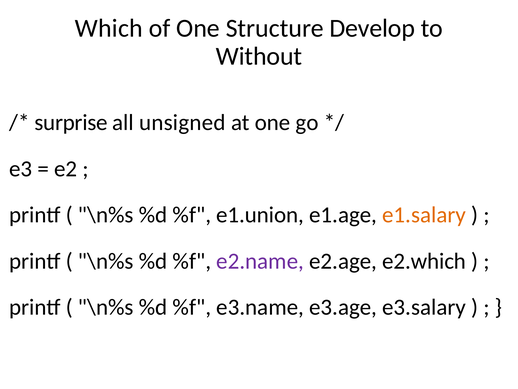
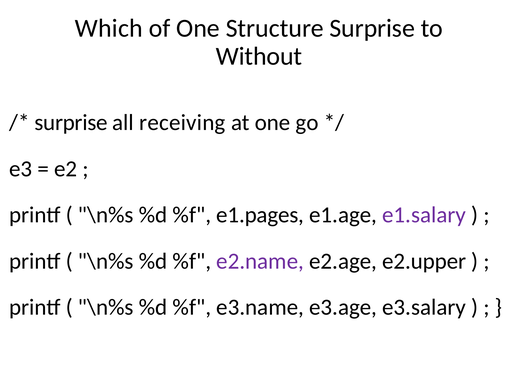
Structure Develop: Develop -> Surprise
unsigned: unsigned -> receiving
e1.union: e1.union -> e1.pages
e1.salary colour: orange -> purple
e2.which: e2.which -> e2.upper
